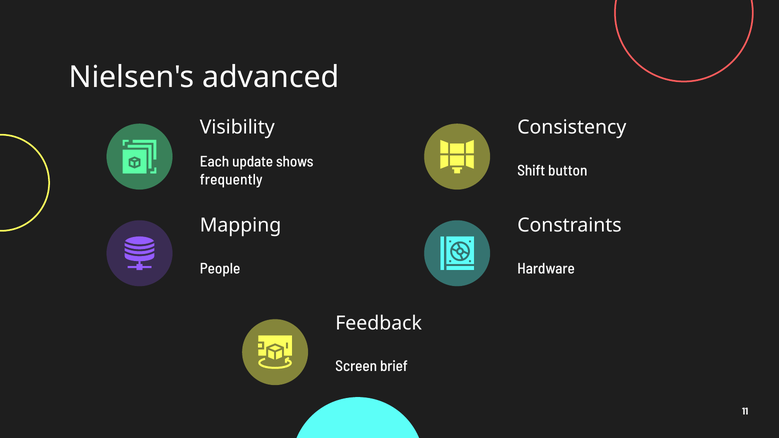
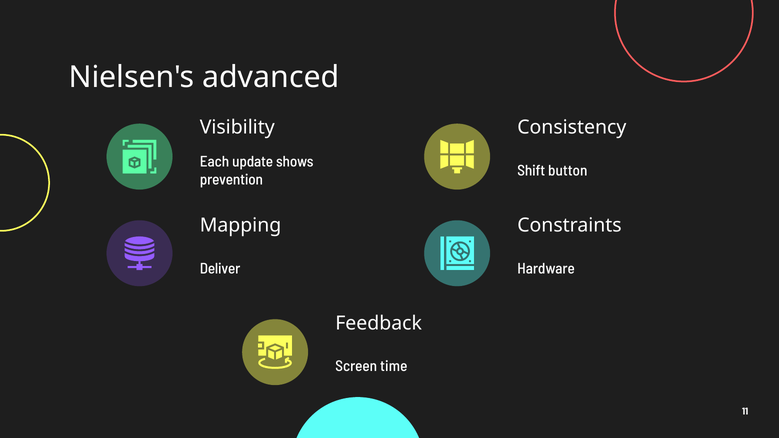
frequently: frequently -> prevention
People: People -> Deliver
brief: brief -> time
